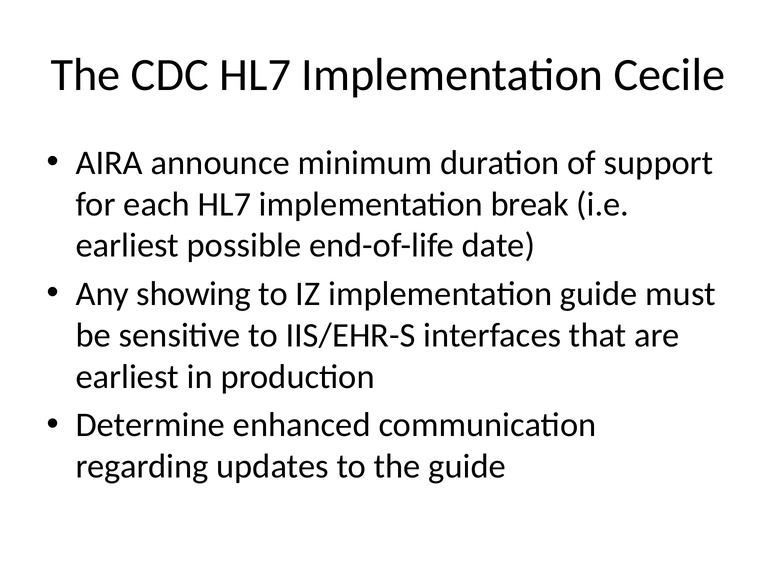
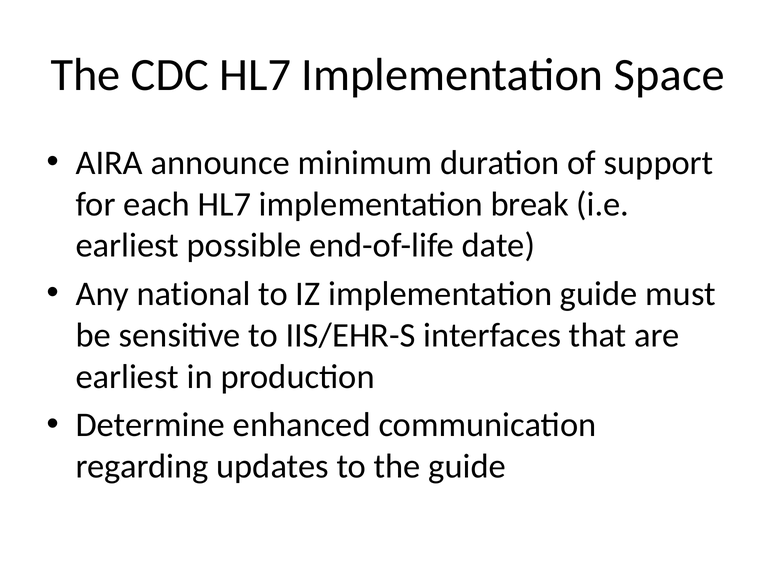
Cecile: Cecile -> Space
showing: showing -> national
